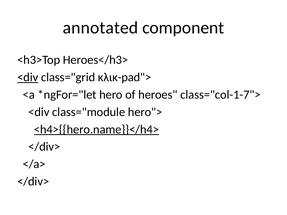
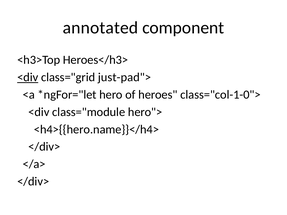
κλικ-pad">: κλικ-pad"> -> just-pad">
class="col-1-7">: class="col-1-7"> -> class="col-1-0">
<h4>{{hero.name}}</h4> underline: present -> none
